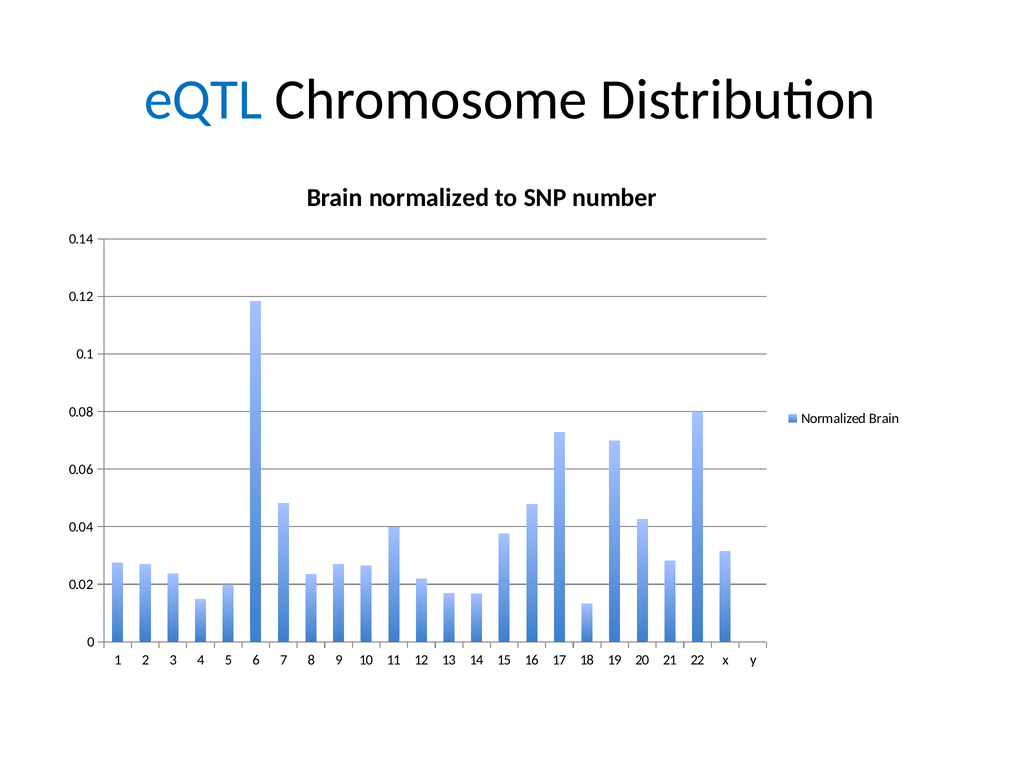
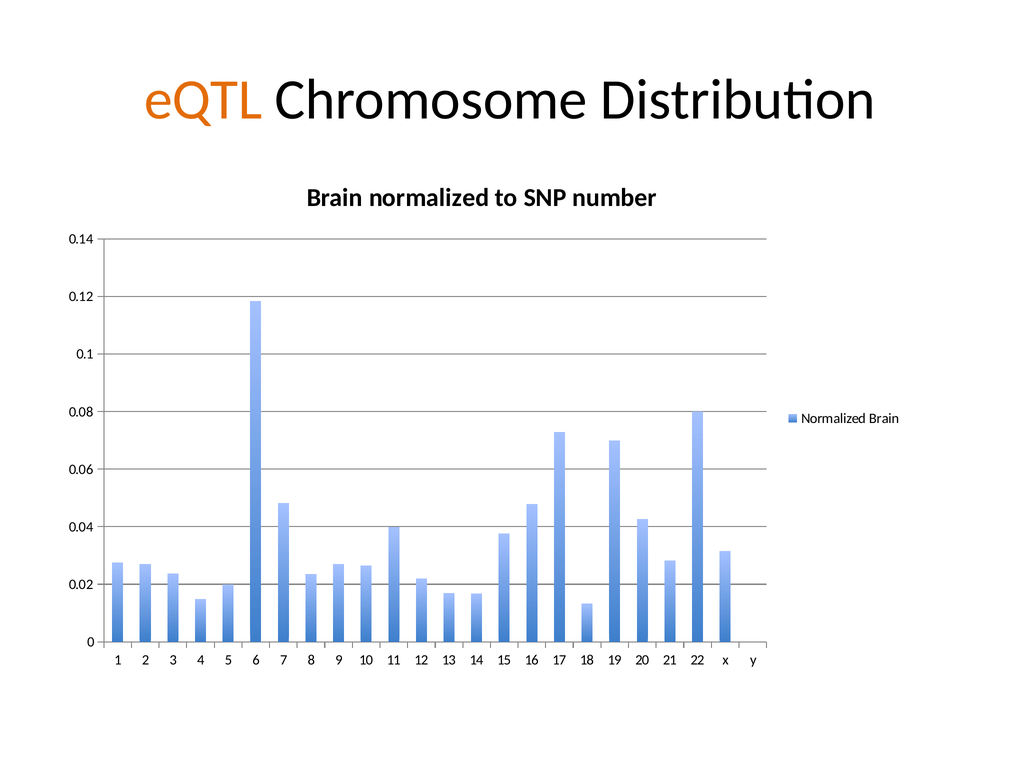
eQTL colour: blue -> orange
